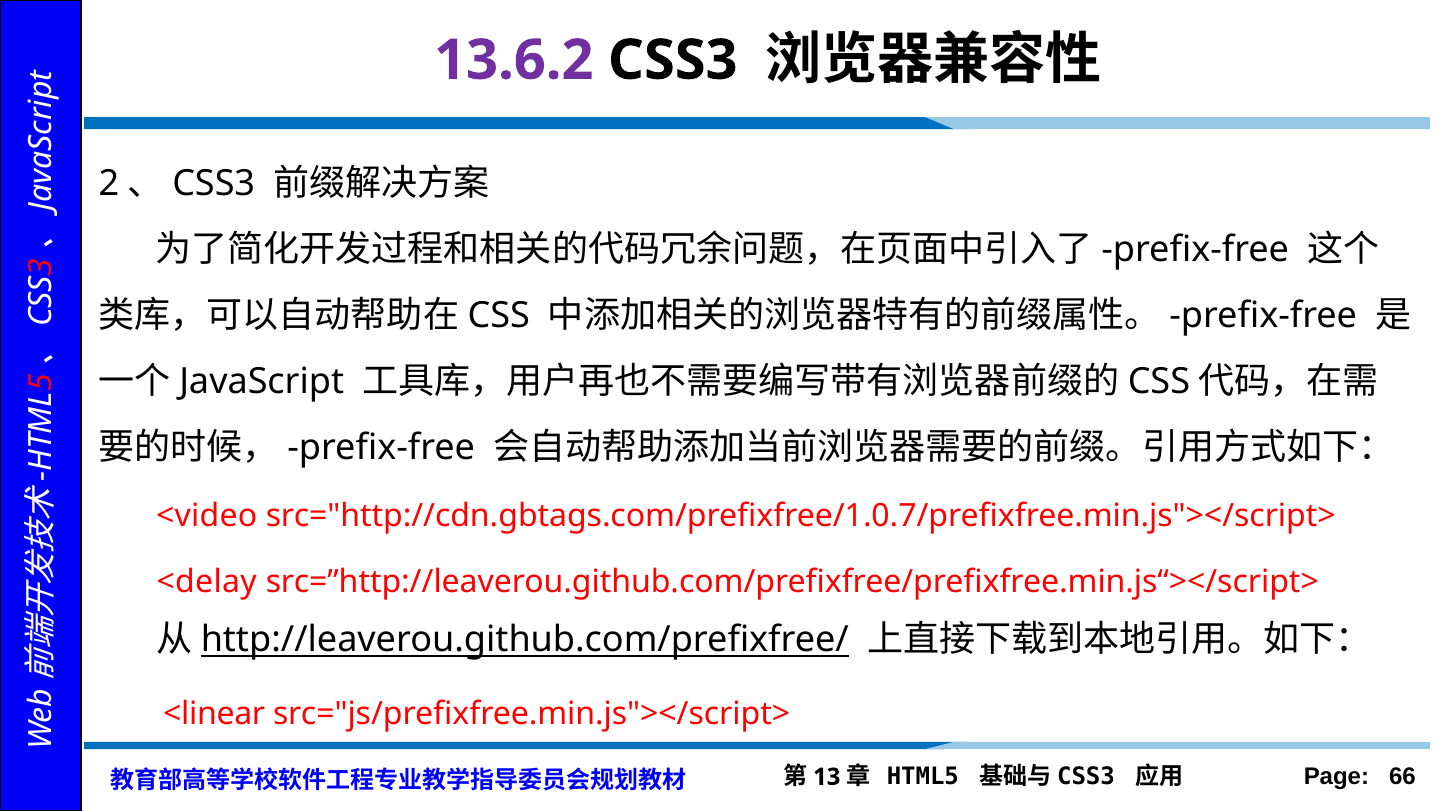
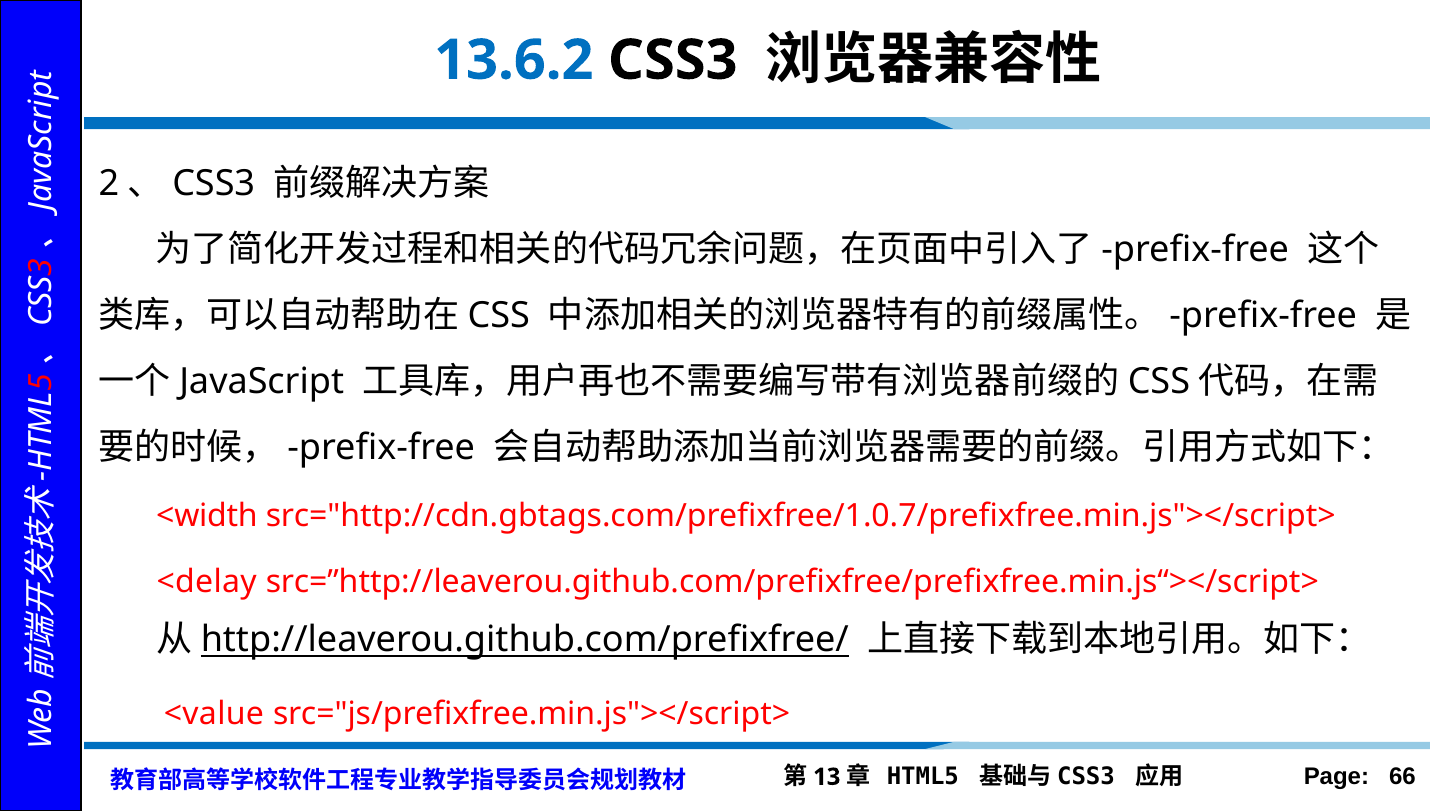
13.6.2 colour: purple -> blue
<video: <video -> <width
<linear: <linear -> <value
